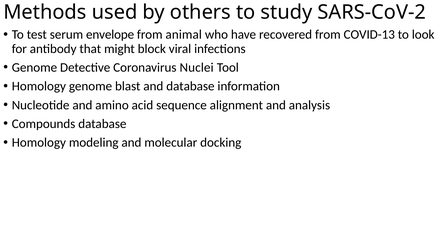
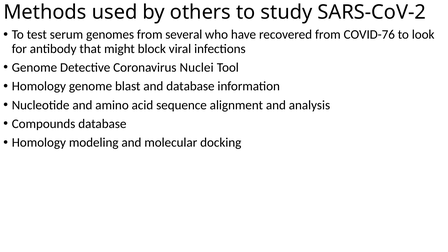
envelope: envelope -> genomes
animal: animal -> several
COVID-13: COVID-13 -> COVID-76
